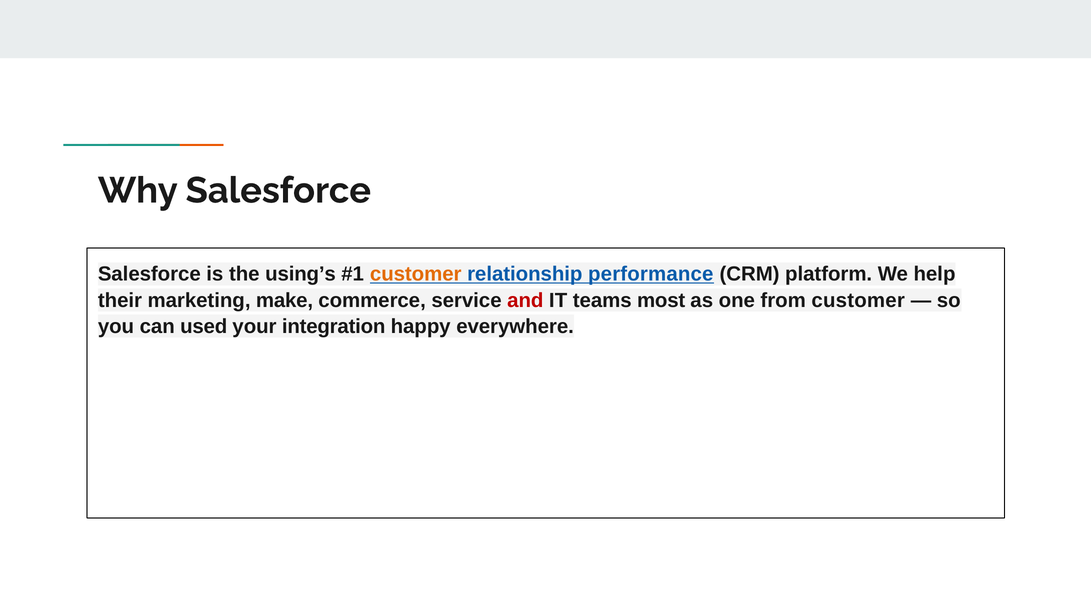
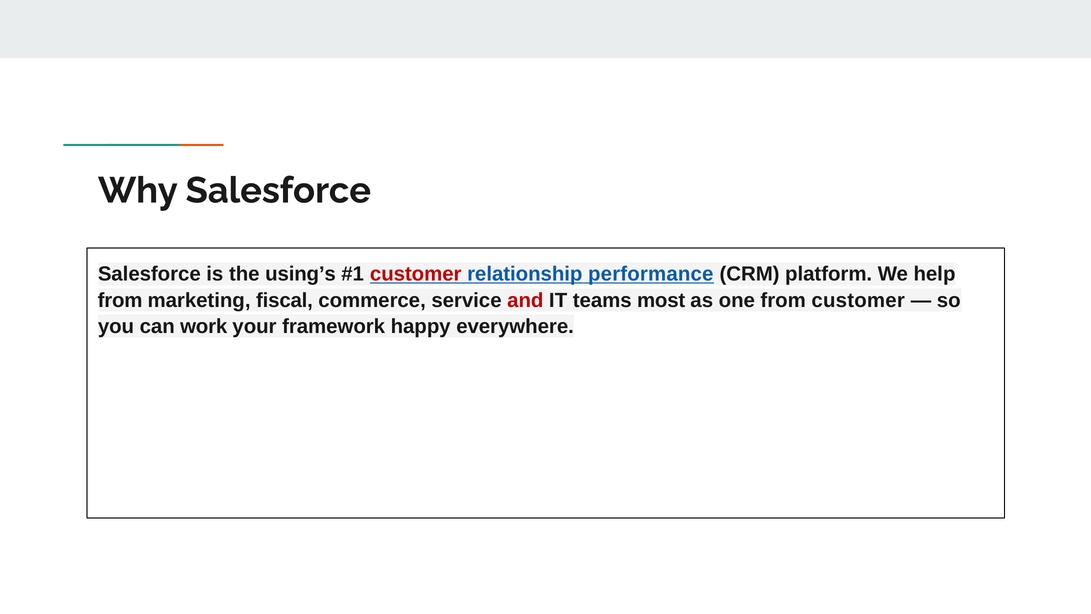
customer at (416, 274) colour: orange -> red
their at (120, 300): their -> from
make: make -> fiscal
used: used -> work
integration: integration -> framework
